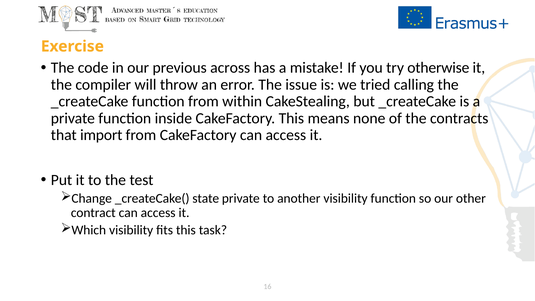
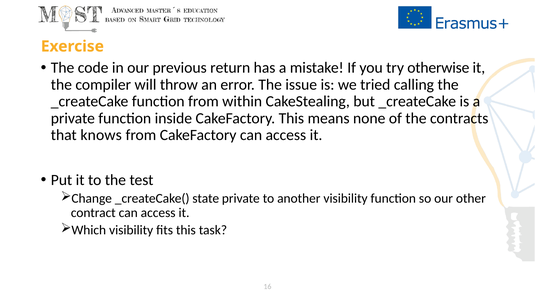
across: across -> return
import: import -> knows
